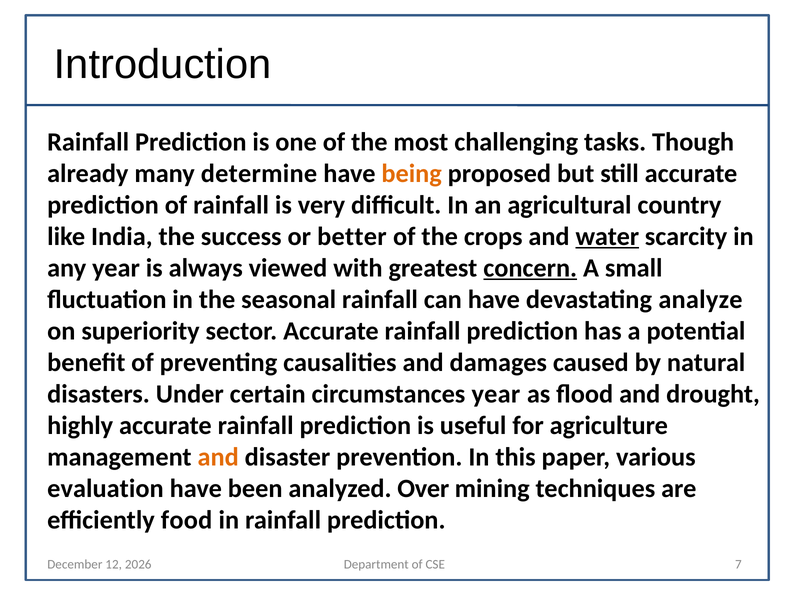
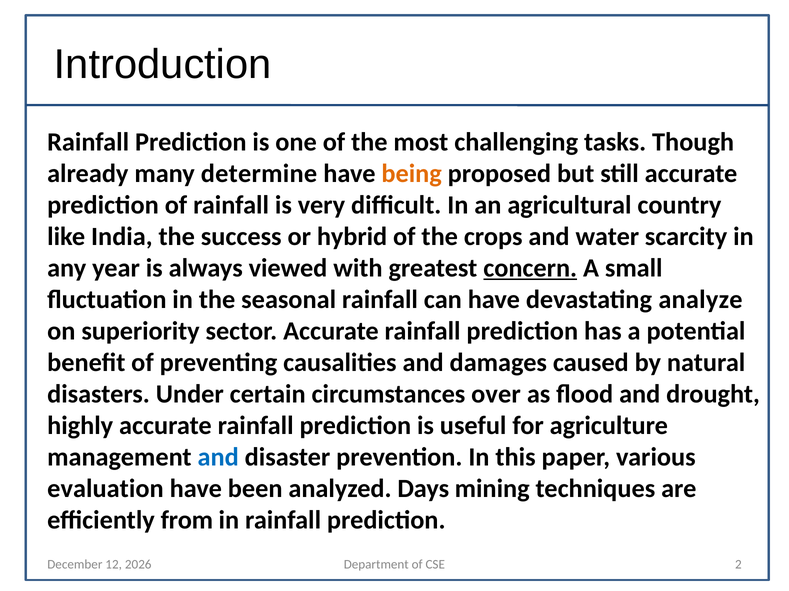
better: better -> hybrid
water underline: present -> none
circumstances year: year -> over
and at (218, 458) colour: orange -> blue
Over: Over -> Days
food: food -> from
7: 7 -> 2
